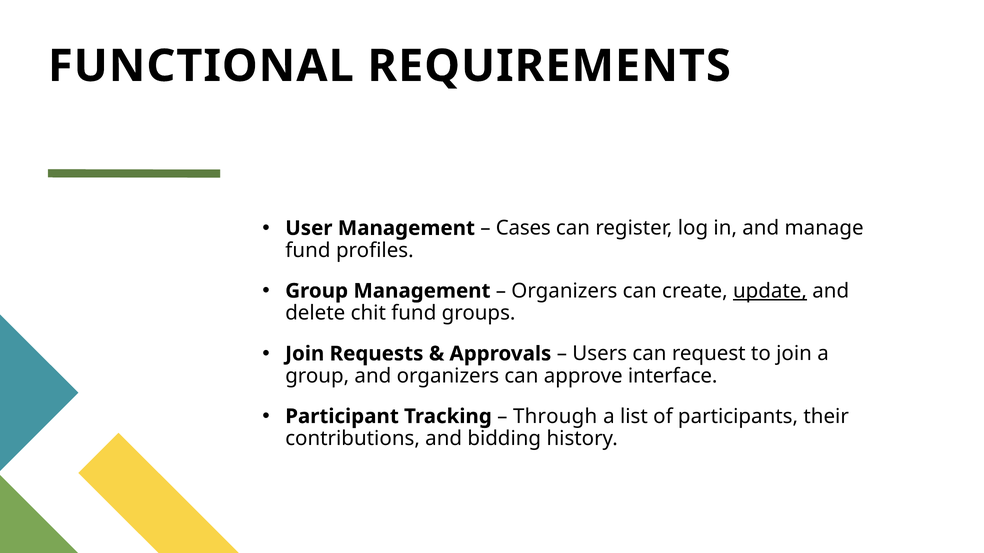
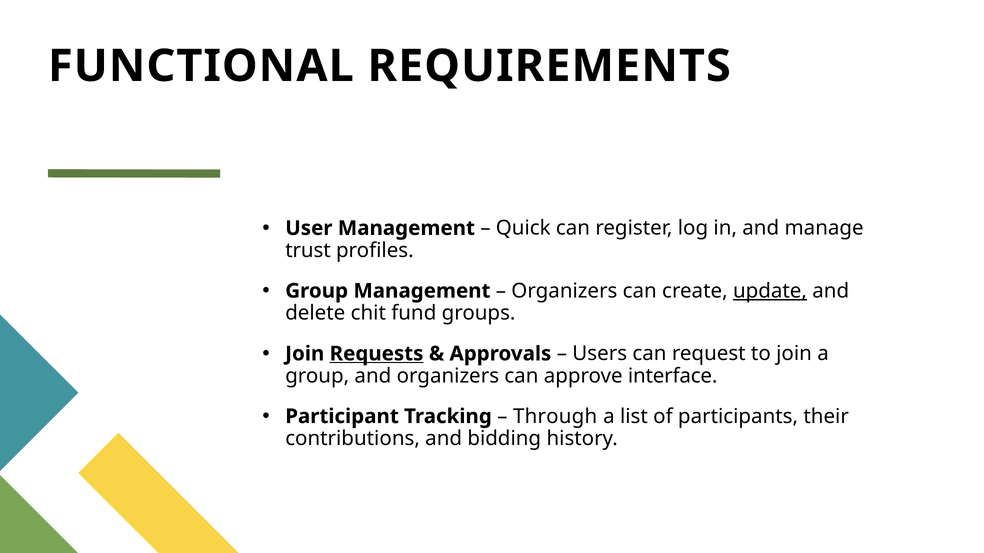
Cases: Cases -> Quick
fund at (308, 251): fund -> trust
Requests underline: none -> present
